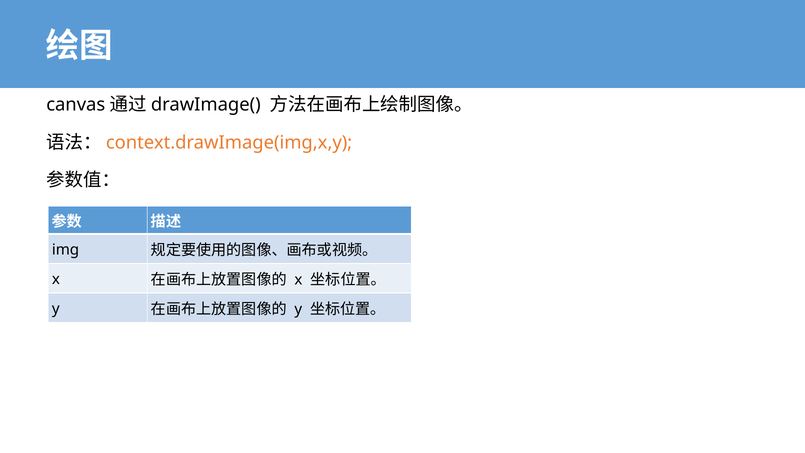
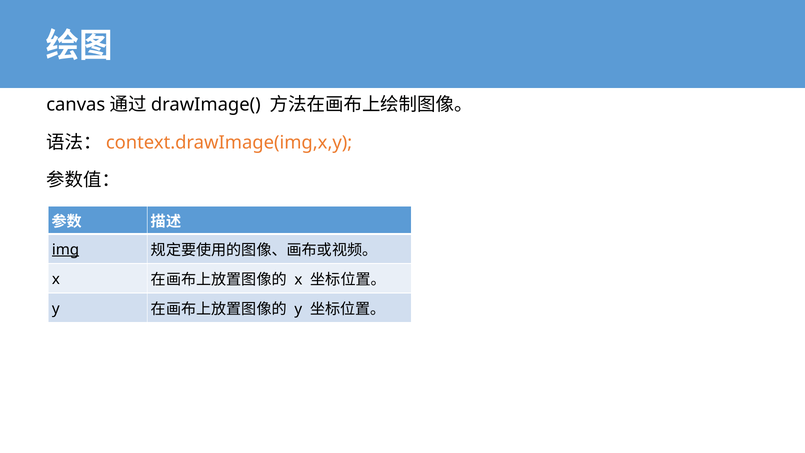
img underline: none -> present
